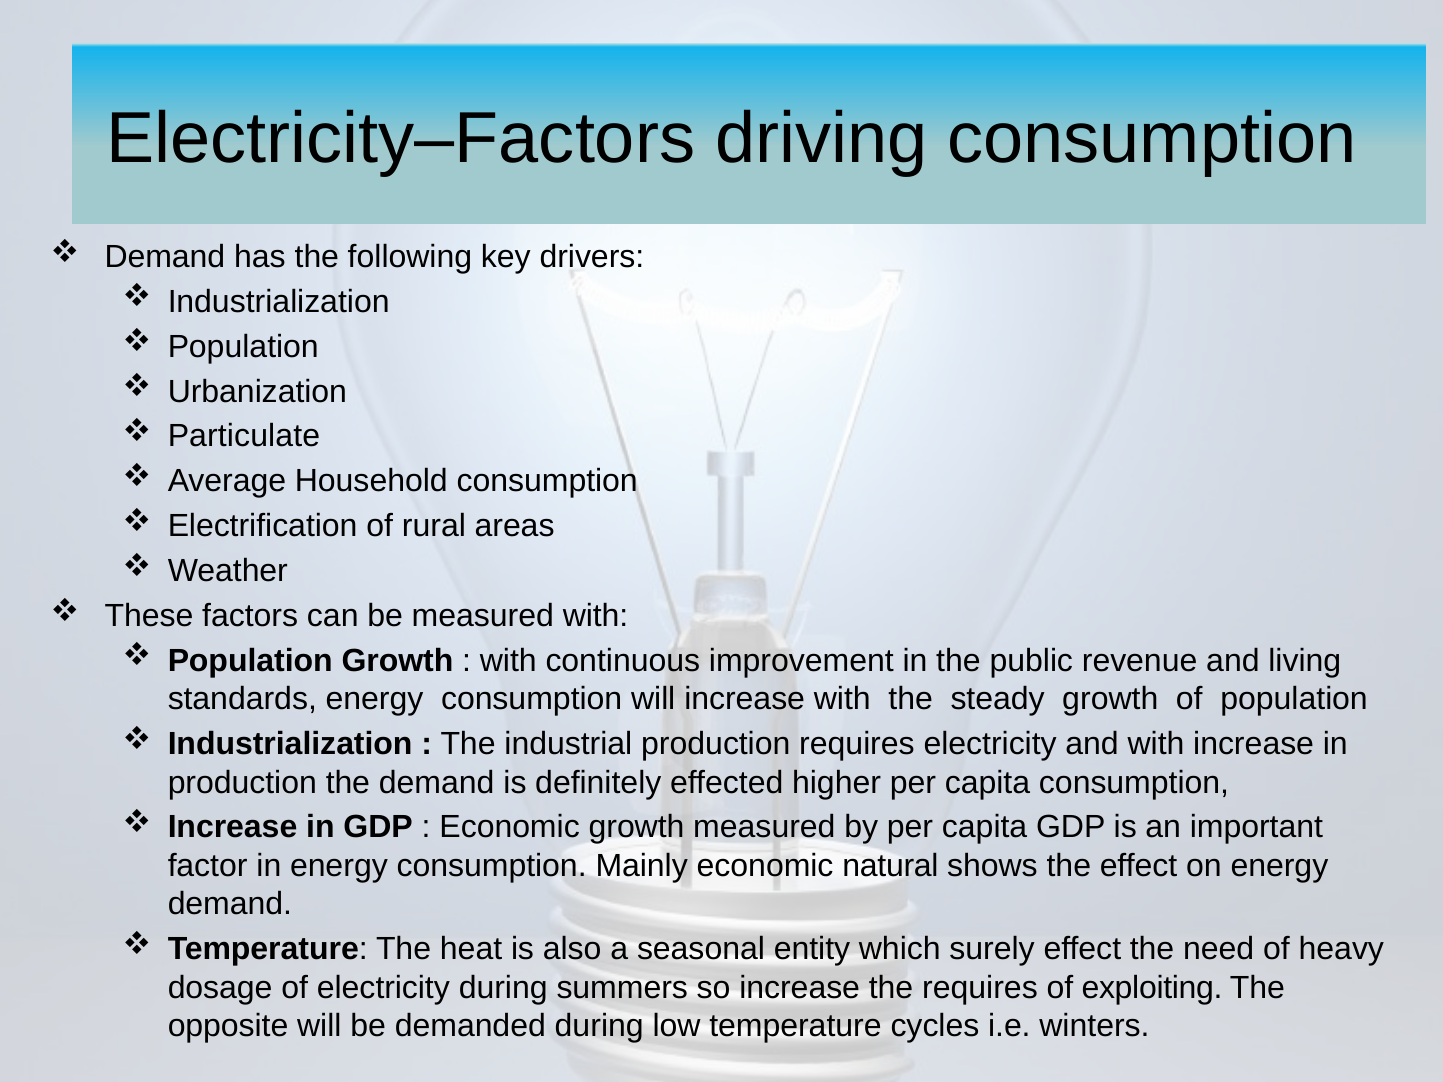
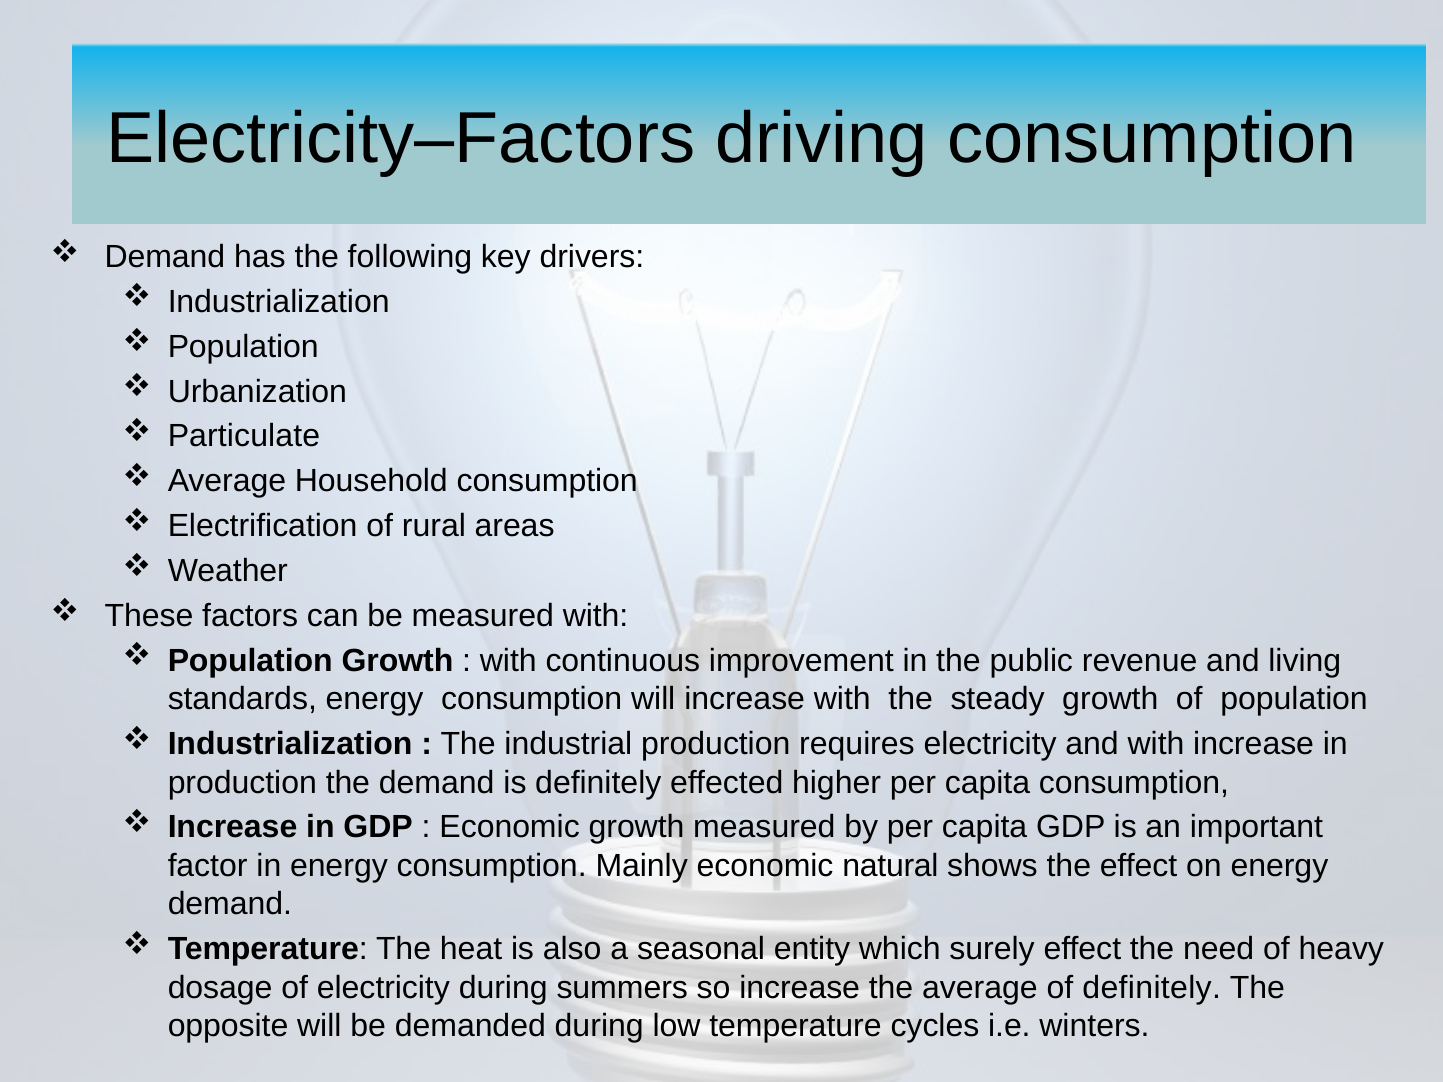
the requires: requires -> average
of exploiting: exploiting -> definitely
